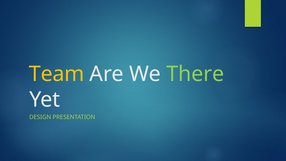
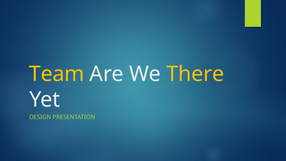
There colour: light green -> yellow
